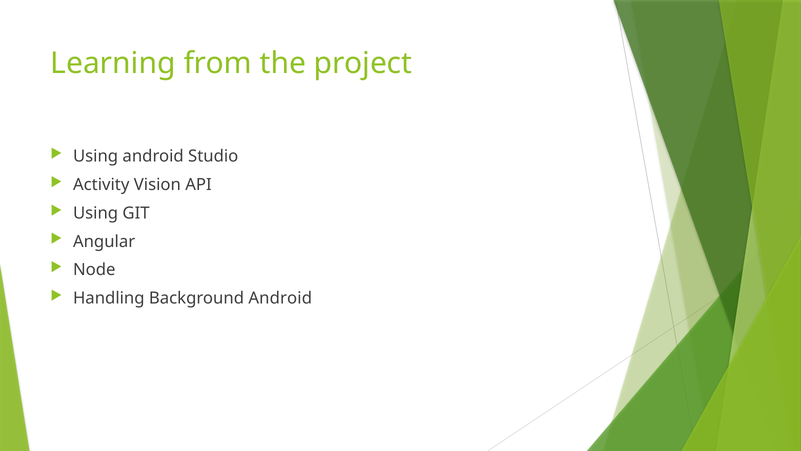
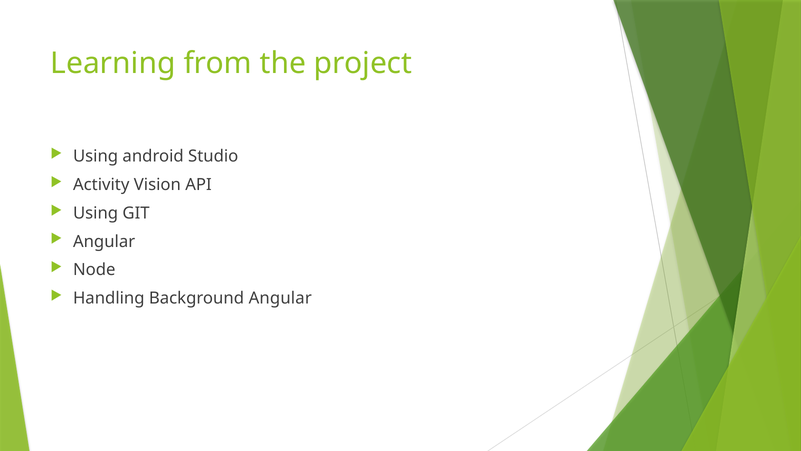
Background Android: Android -> Angular
